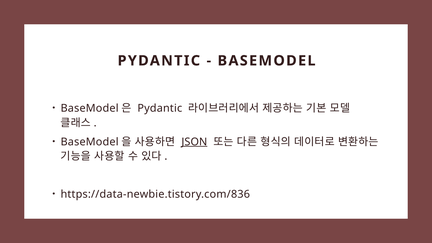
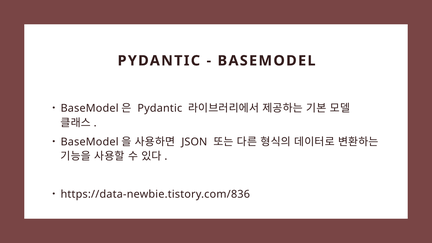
JSON underline: present -> none
